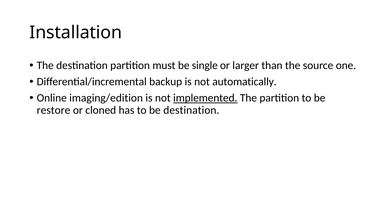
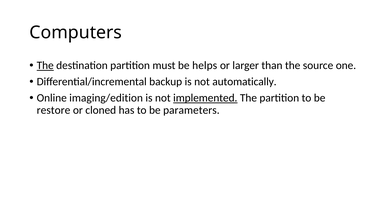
Installation: Installation -> Computers
The at (45, 65) underline: none -> present
single: single -> helps
be destination: destination -> parameters
